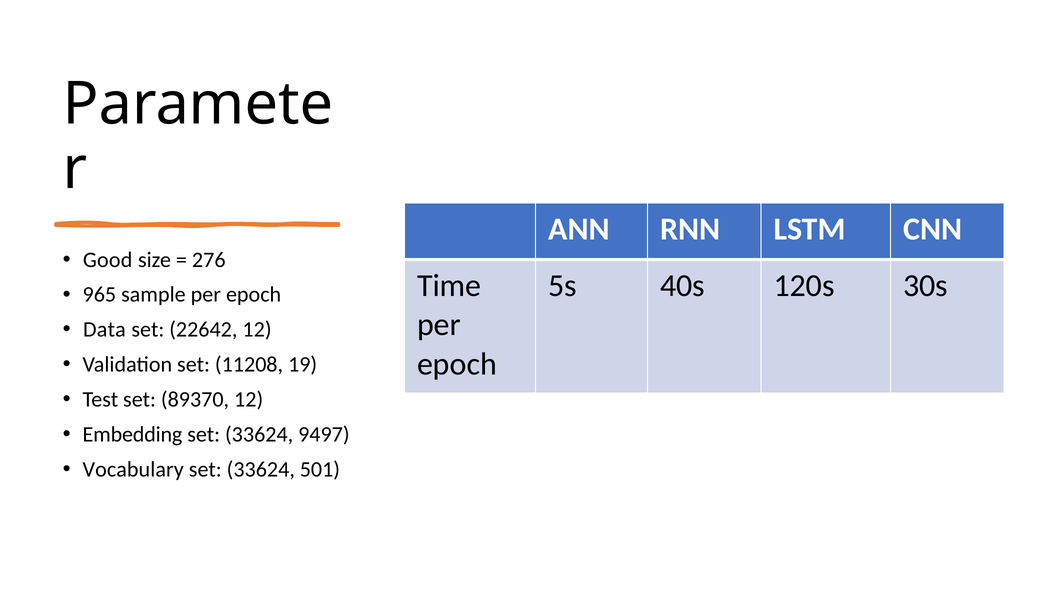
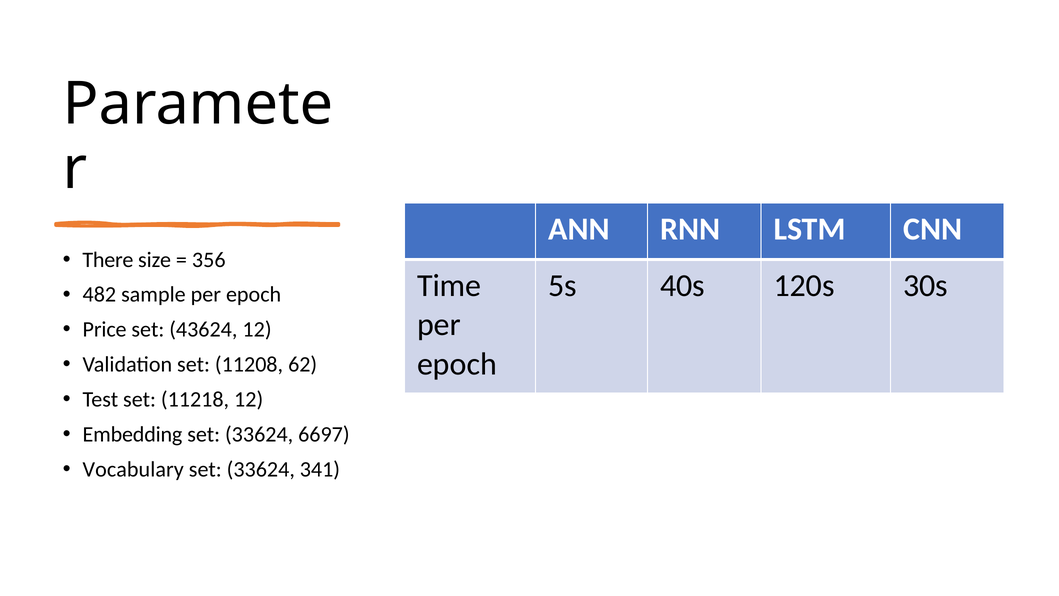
Good: Good -> There
276: 276 -> 356
965: 965 -> 482
Data: Data -> Price
22642: 22642 -> 43624
19: 19 -> 62
89370: 89370 -> 11218
9497: 9497 -> 6697
501: 501 -> 341
